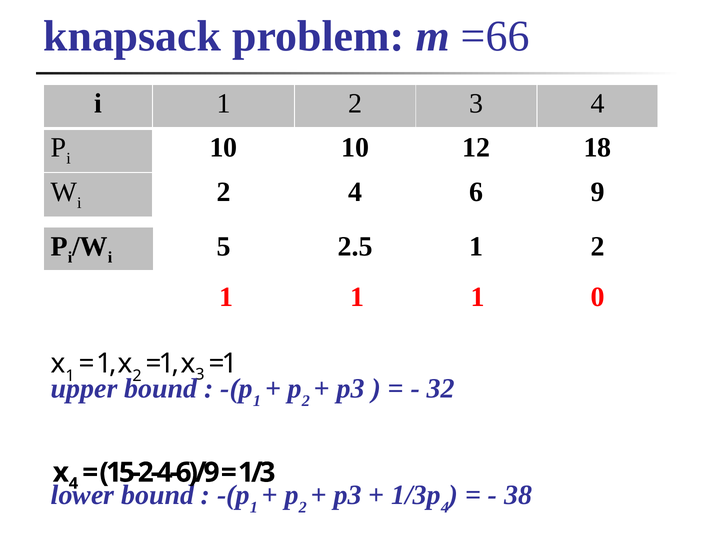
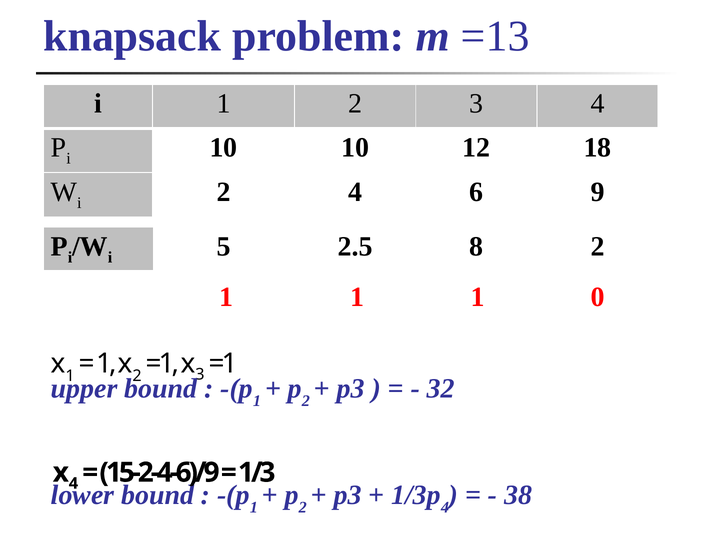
=66: =66 -> =13
2.5 1: 1 -> 8
